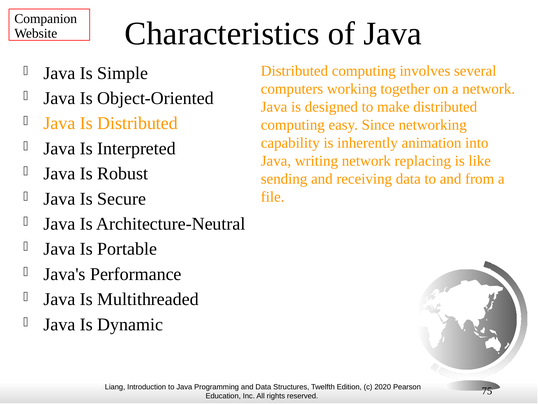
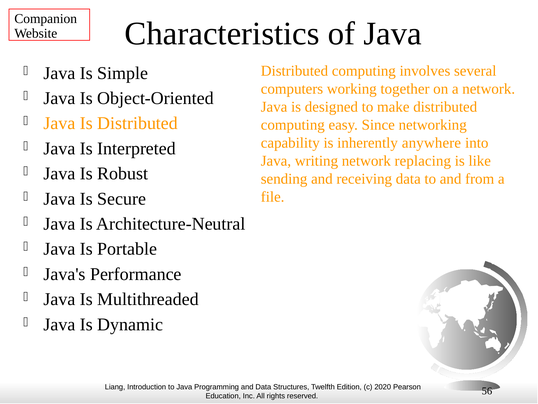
animation: animation -> anywhere
75: 75 -> 56
